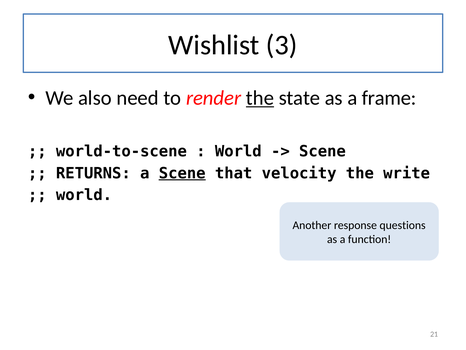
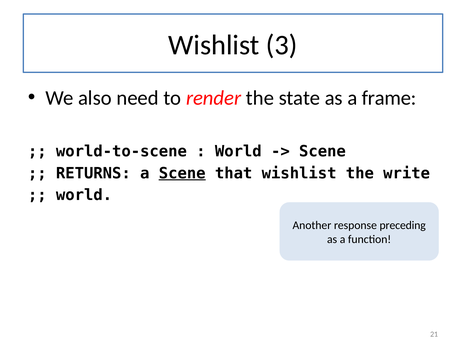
the at (260, 98) underline: present -> none
that velocity: velocity -> wishlist
questions: questions -> preceding
